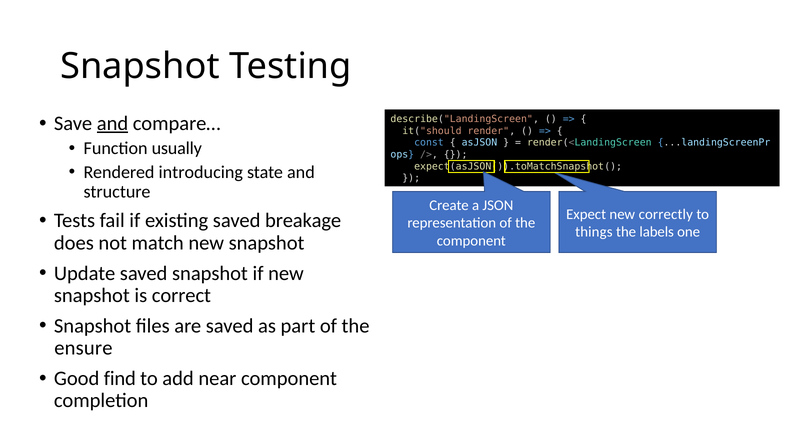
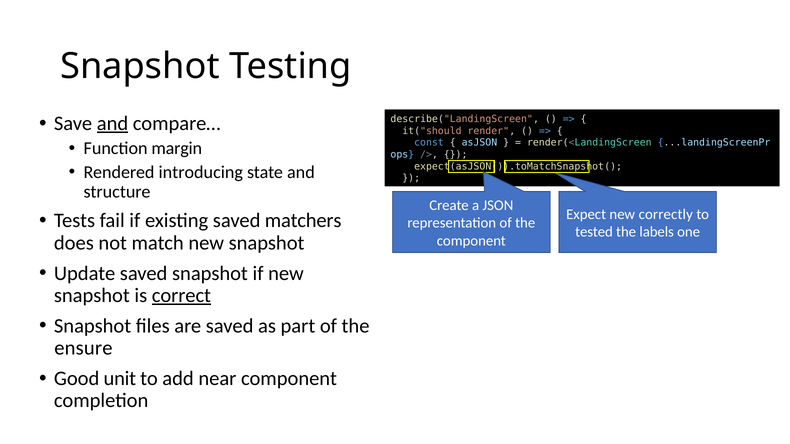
usually: usually -> margin
breakage: breakage -> matchers
things: things -> tested
correct underline: none -> present
find: find -> unit
